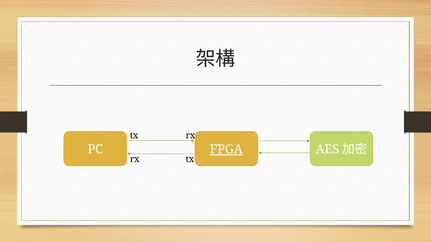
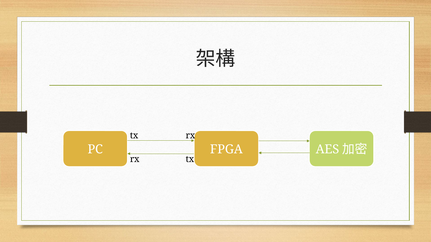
FPGA underline: present -> none
